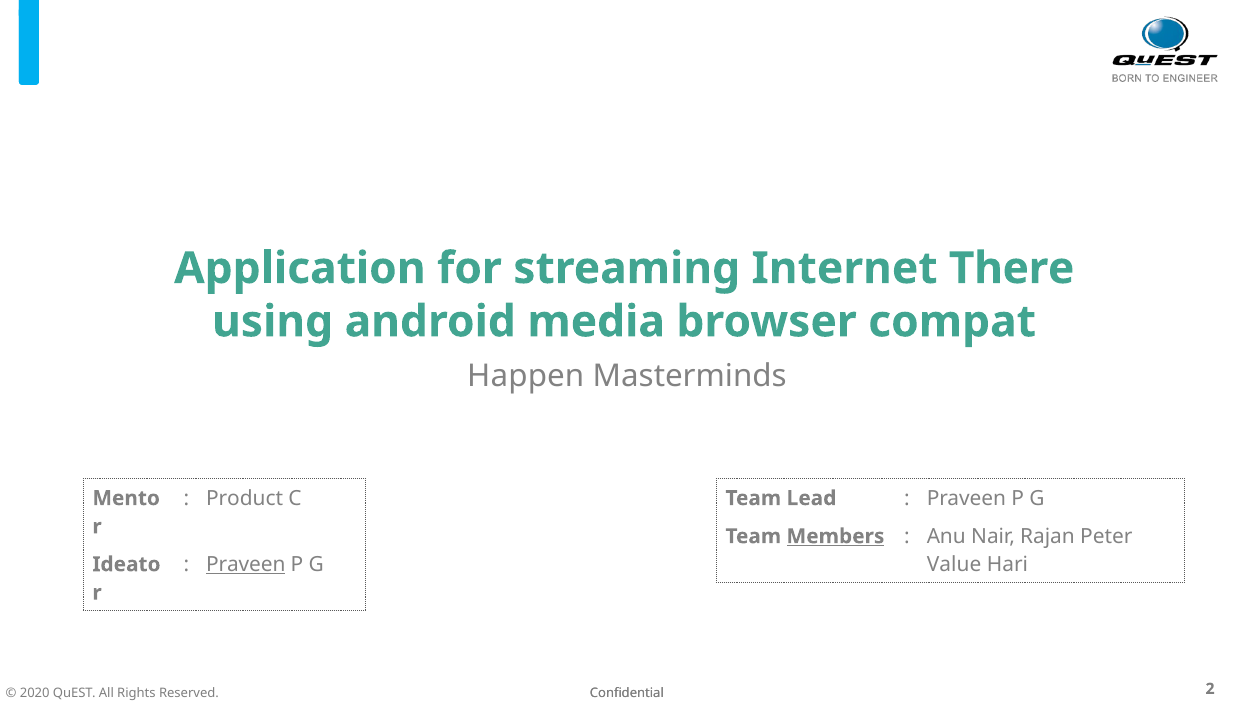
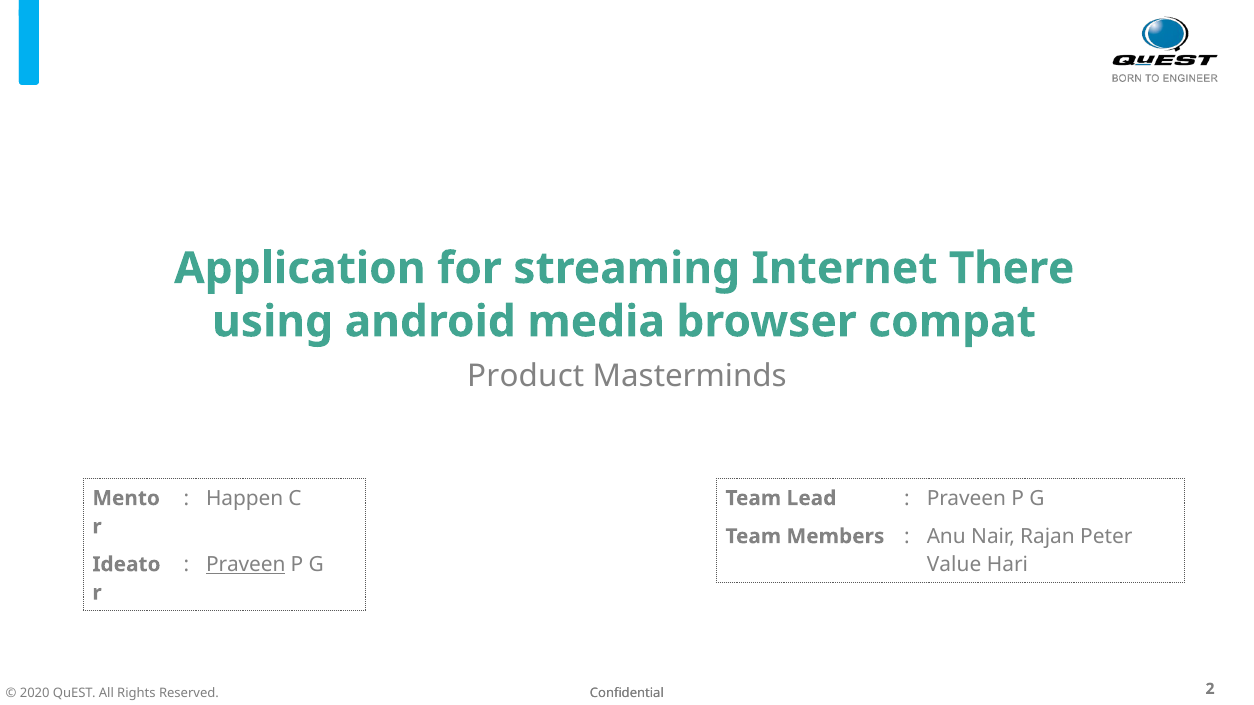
Happen: Happen -> Product
Product: Product -> Happen
Members underline: present -> none
